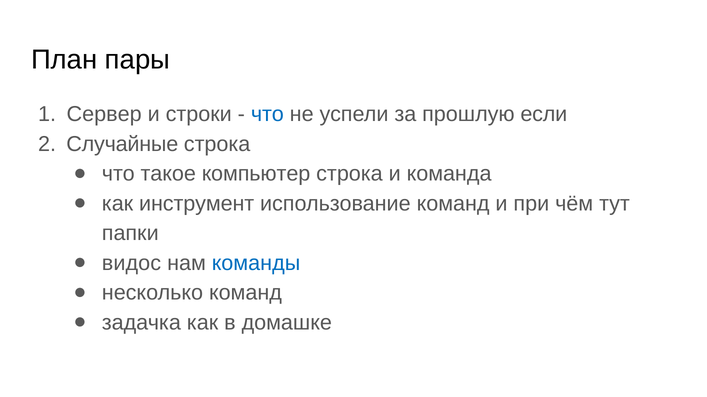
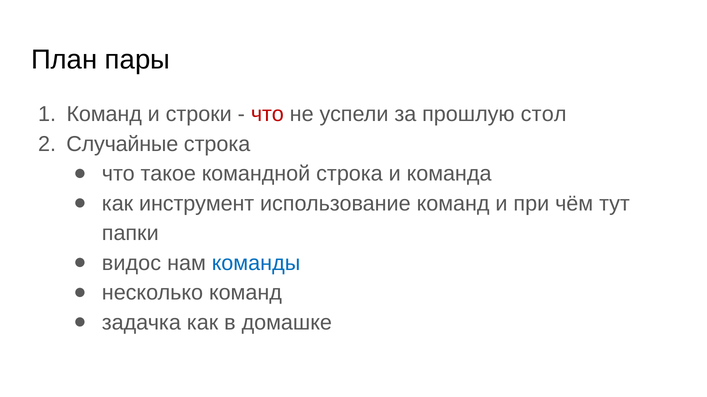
Сервер at (104, 115): Сервер -> Команд
что at (267, 115) colour: blue -> red
если: если -> стол
компьютер: компьютер -> командной
